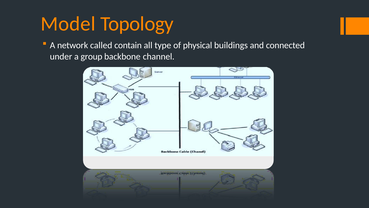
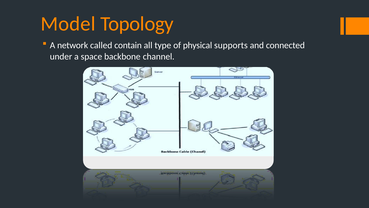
buildings: buildings -> supports
group: group -> space
